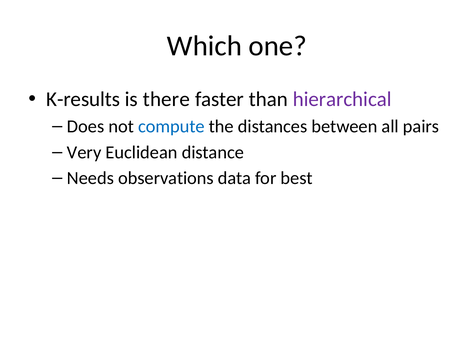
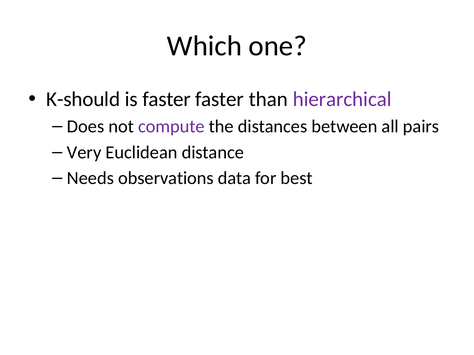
K-results: K-results -> K-should
is there: there -> faster
compute colour: blue -> purple
